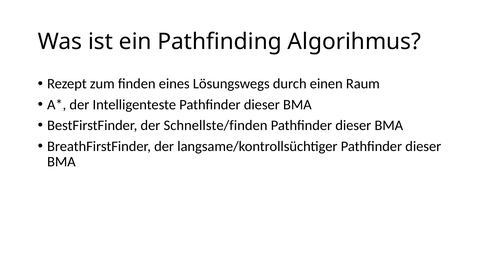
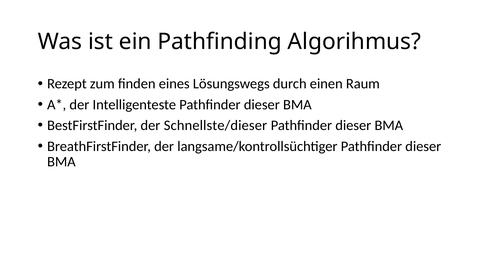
Schnellste/finden: Schnellste/finden -> Schnellste/dieser
